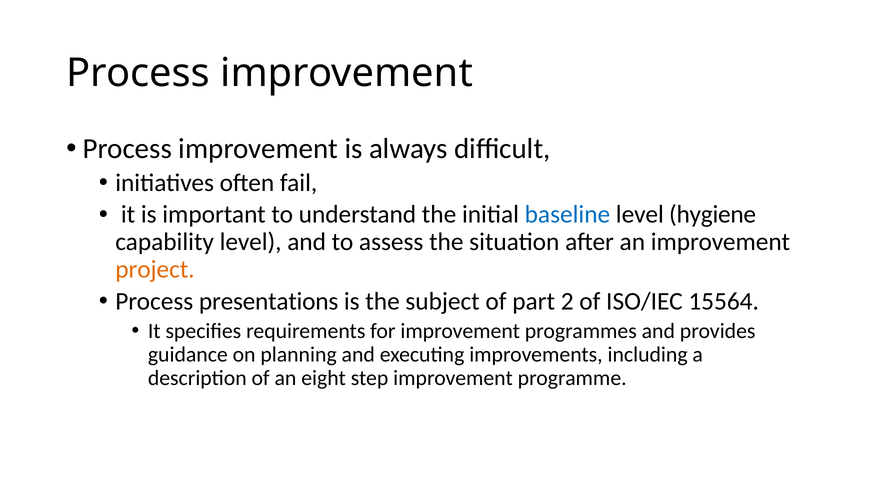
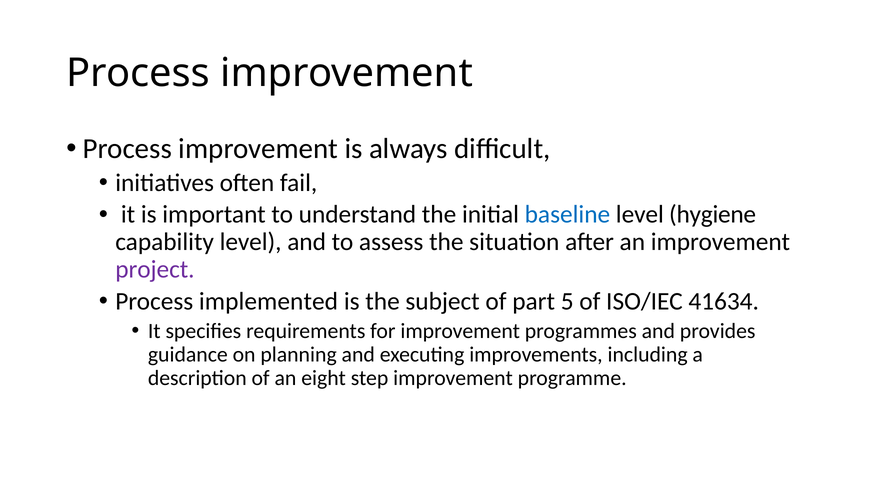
project colour: orange -> purple
presentations: presentations -> implemented
2: 2 -> 5
15564: 15564 -> 41634
